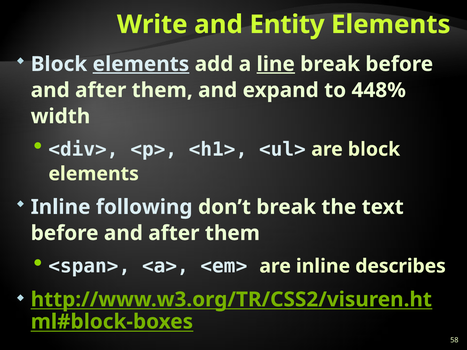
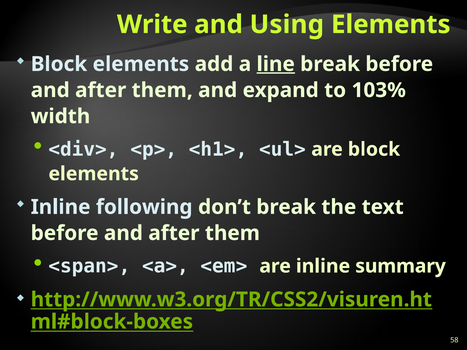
Entity: Entity -> Using
elements at (141, 64) underline: present -> none
448%: 448% -> 103%
describes: describes -> summary
